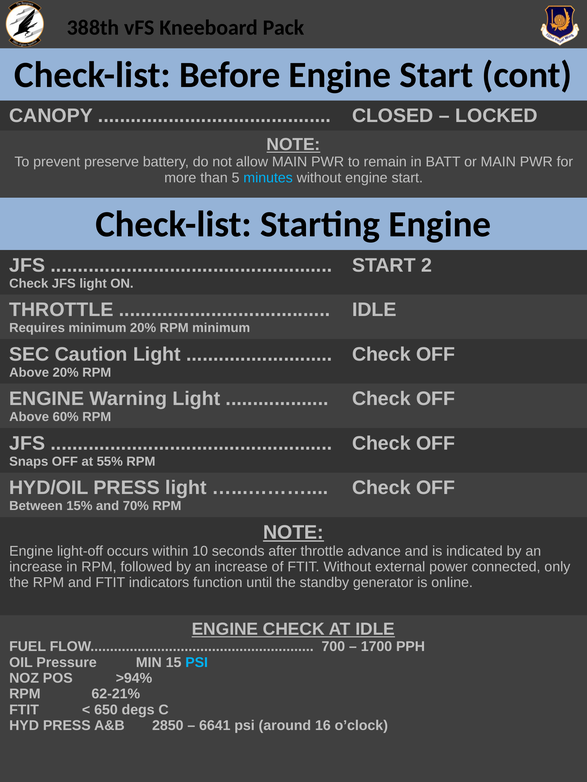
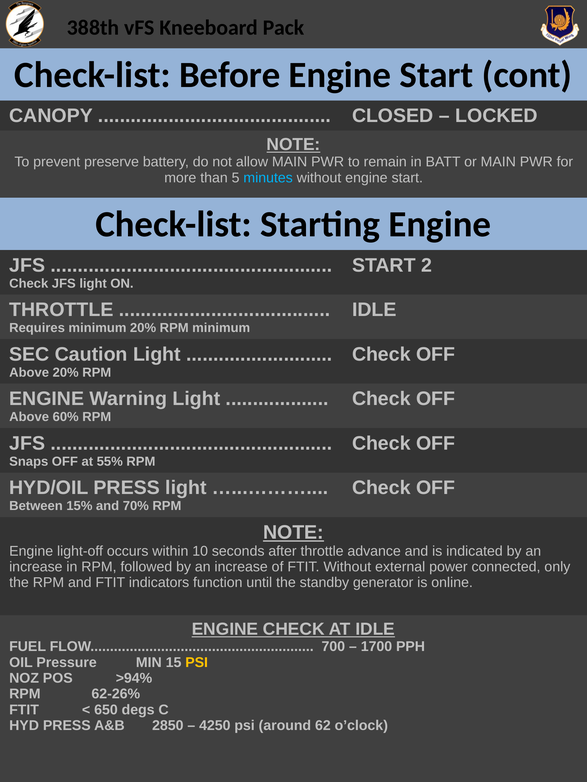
PSI at (197, 663) colour: light blue -> yellow
62-21%: 62-21% -> 62-26%
6641: 6641 -> 4250
16: 16 -> 62
